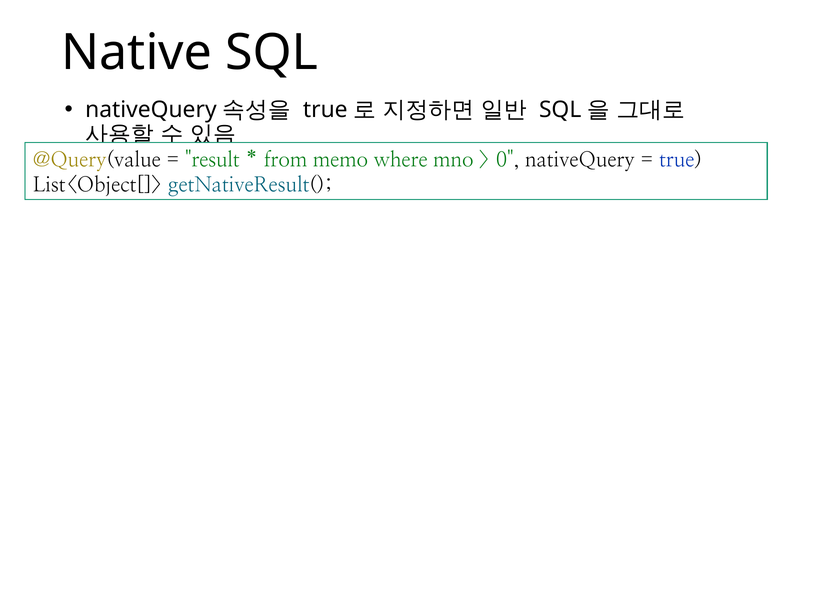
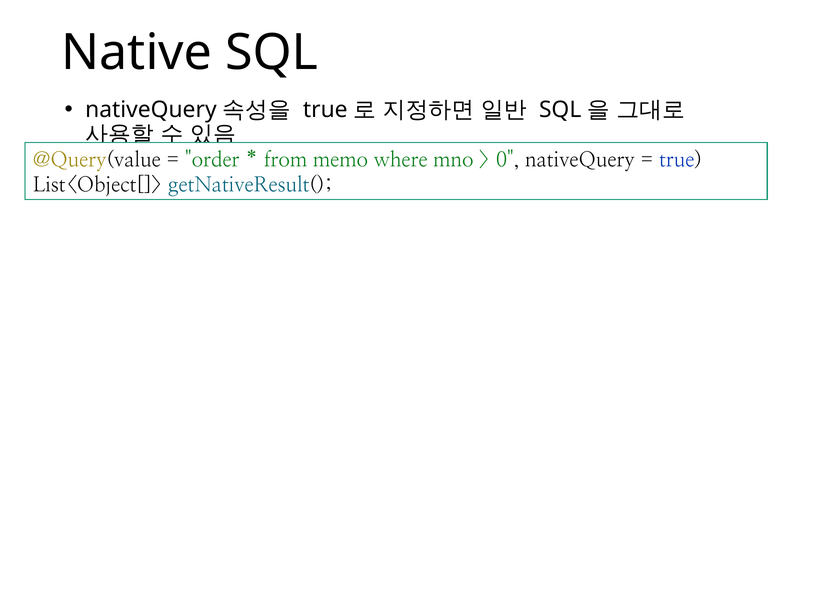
result: result -> order
